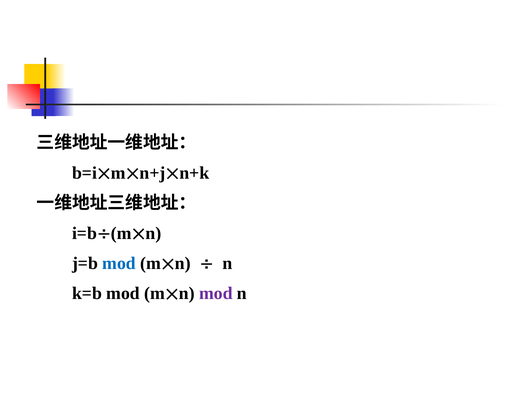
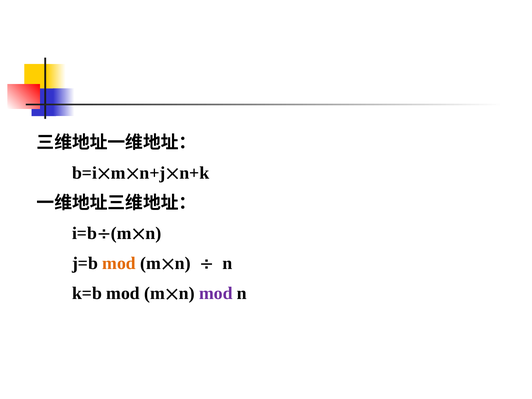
mod at (119, 263) colour: blue -> orange
